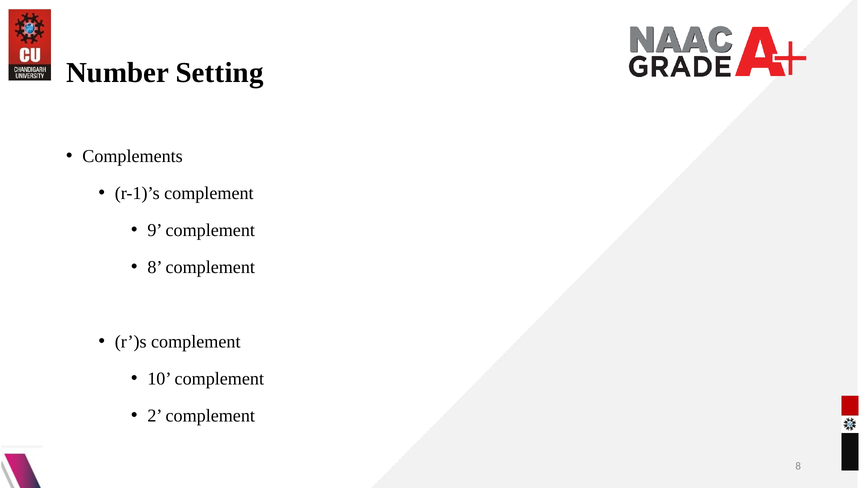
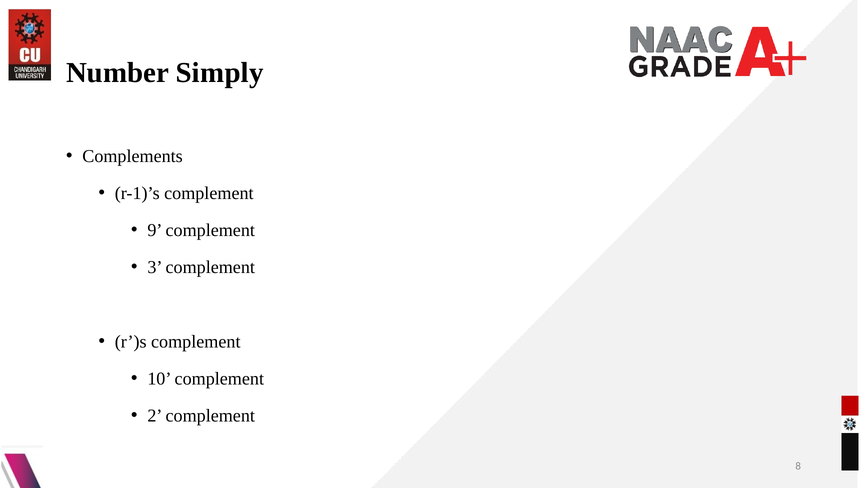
Setting: Setting -> Simply
8 at (155, 267): 8 -> 3
